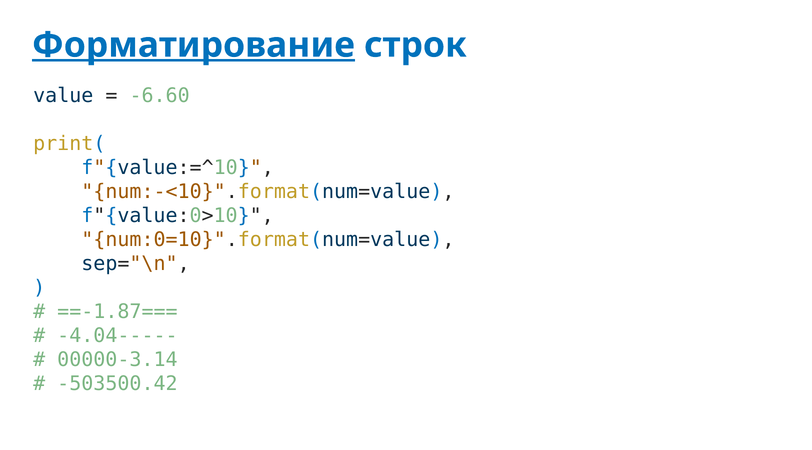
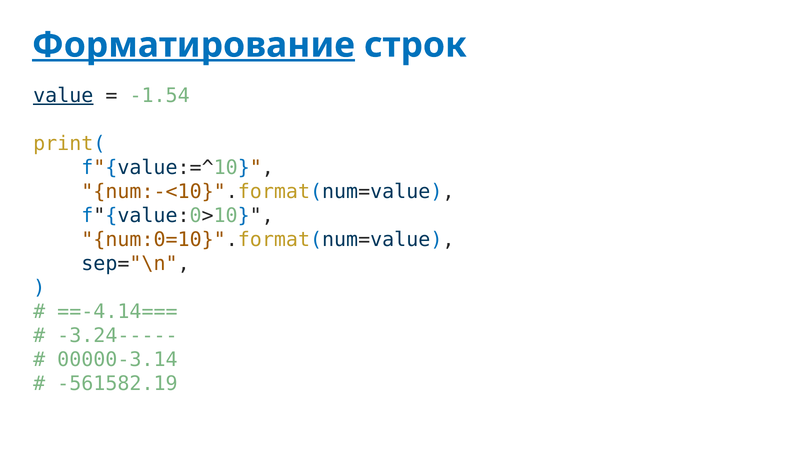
value underline: none -> present
-6.60: -6.60 -> -1.54
==-1.87===: ==-1.87=== -> ==-4.14===
-4.04-----: -4.04----- -> -3.24-----
-503500.42: -503500.42 -> -561582.19
